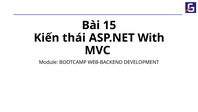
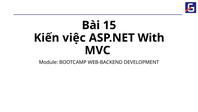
thái: thái -> việc
